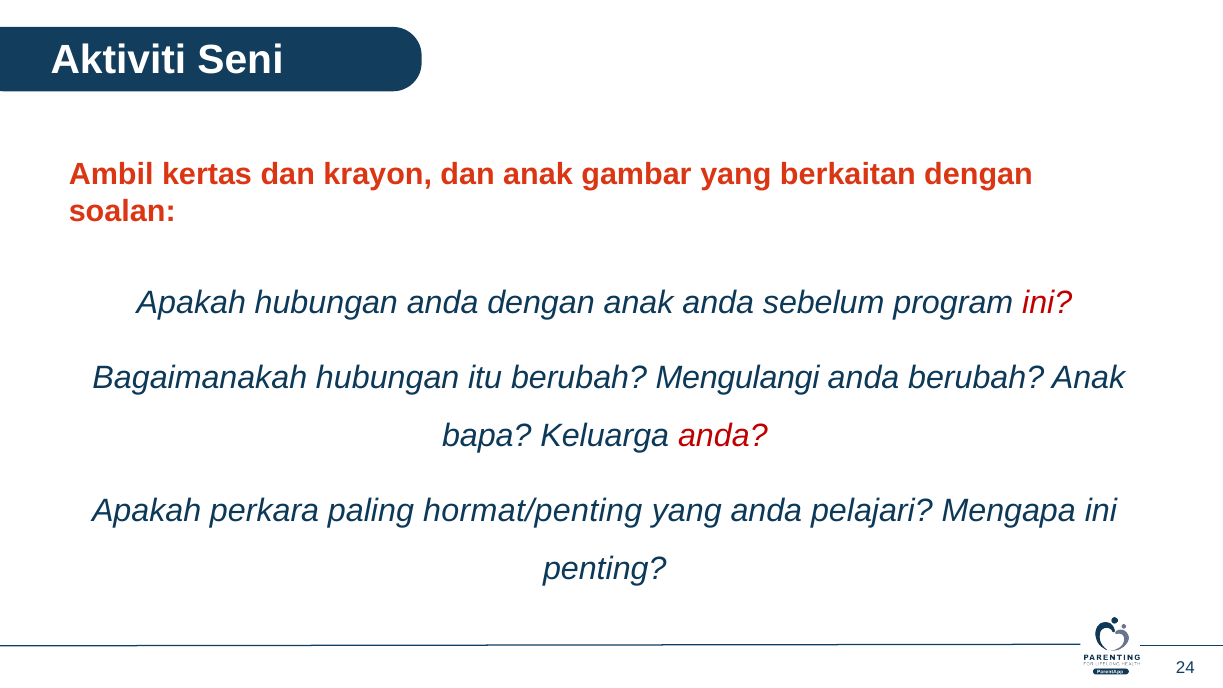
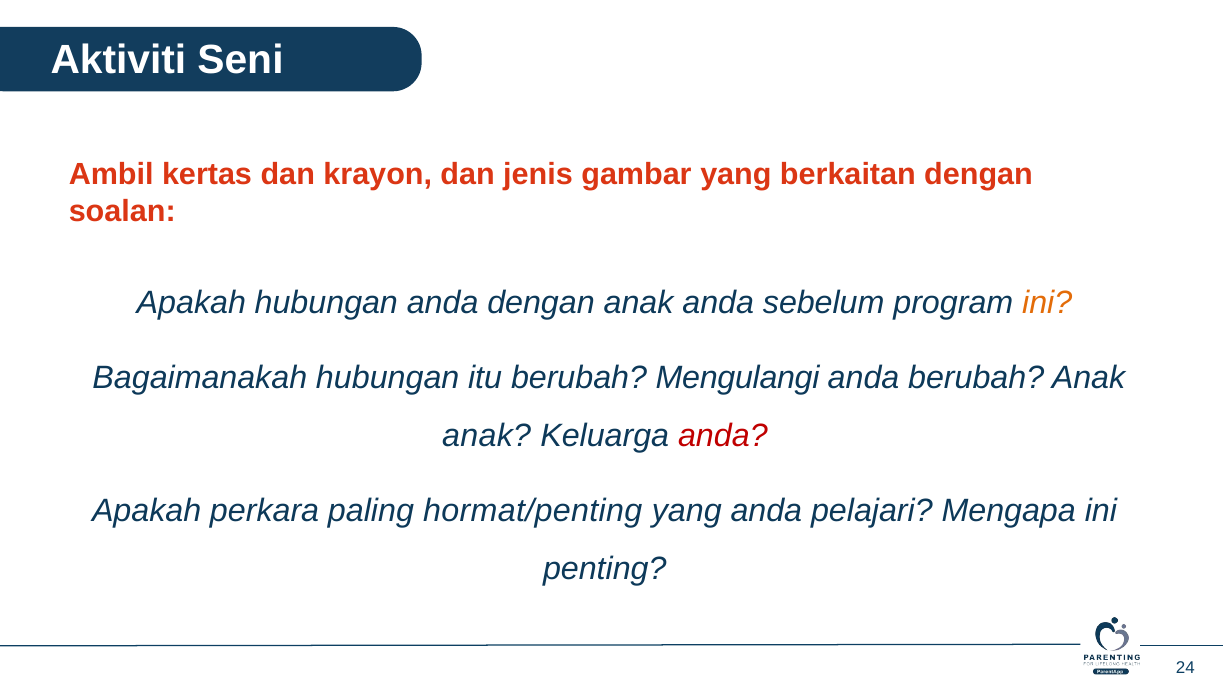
dan anak: anak -> jenis
ini at (1047, 303) colour: red -> orange
bapa at (487, 436): bapa -> anak
